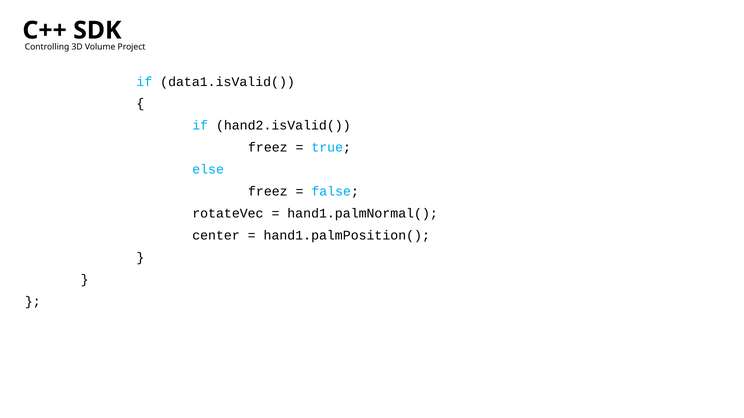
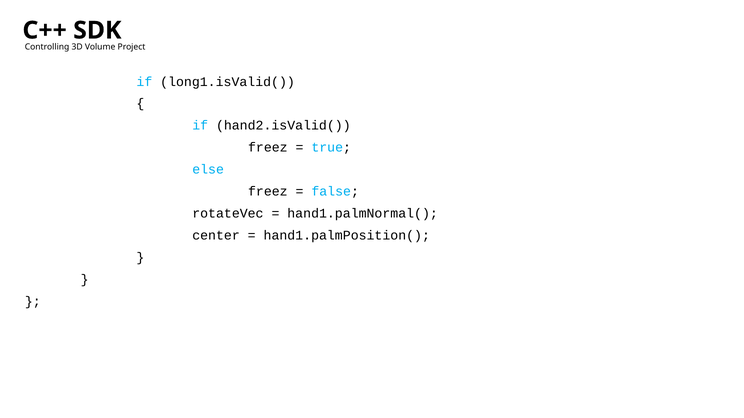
data1.isValid(: data1.isValid( -> long1.isValid(
